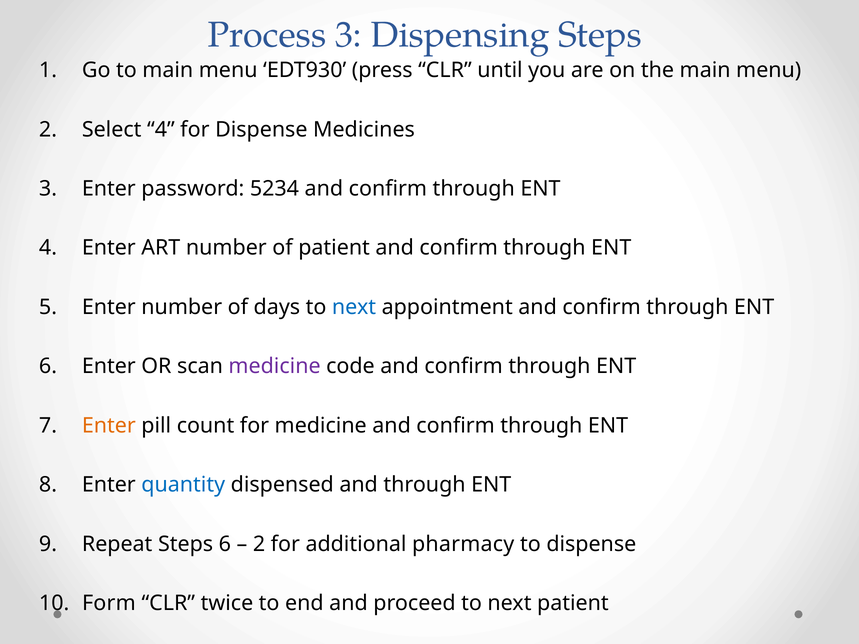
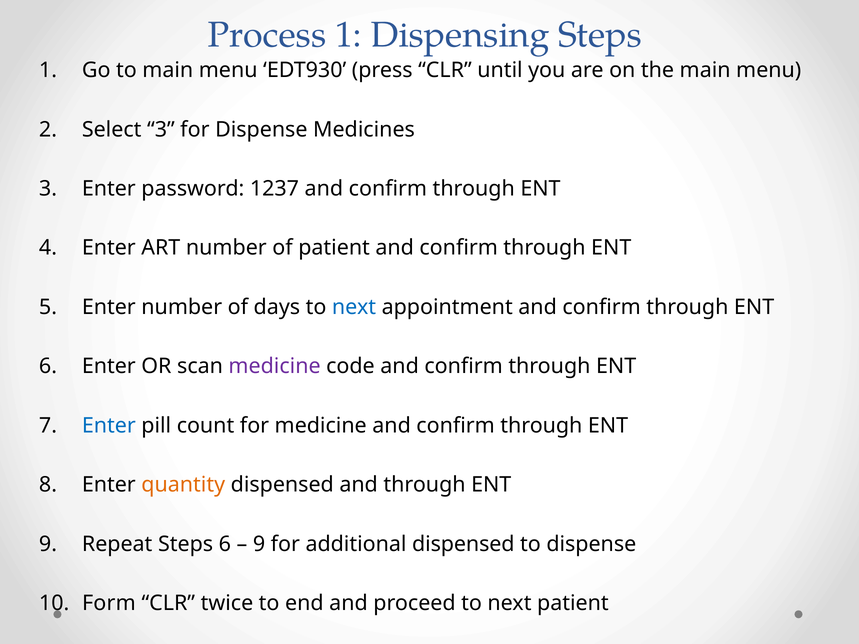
Process 3: 3 -> 1
Select 4: 4 -> 3
5234: 5234 -> 1237
Enter at (109, 426) colour: orange -> blue
quantity colour: blue -> orange
2 at (259, 544): 2 -> 9
additional pharmacy: pharmacy -> dispensed
